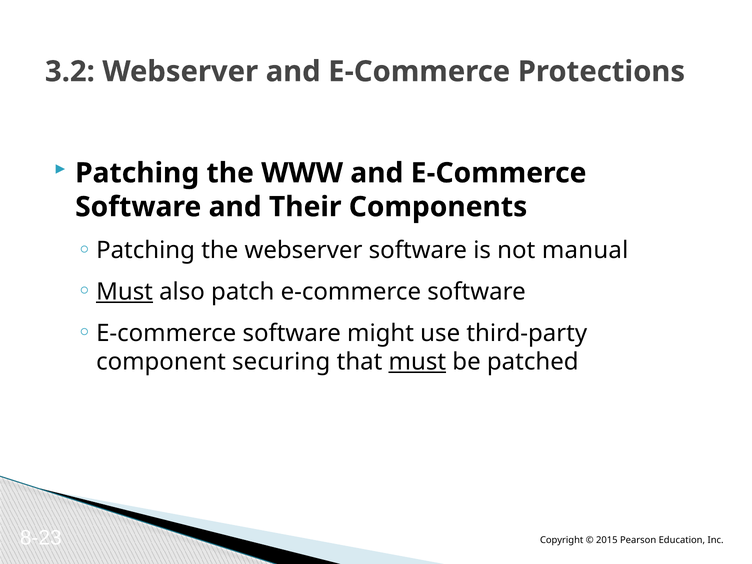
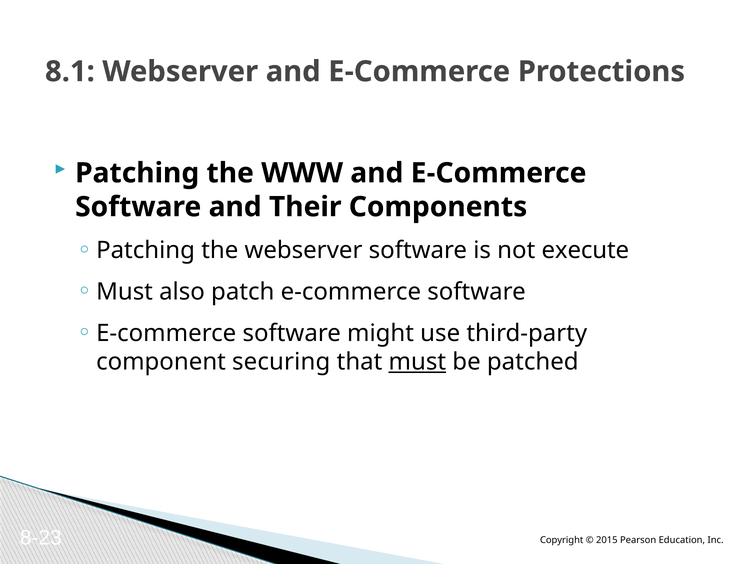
3.2: 3.2 -> 8.1
manual: manual -> execute
Must at (125, 292) underline: present -> none
